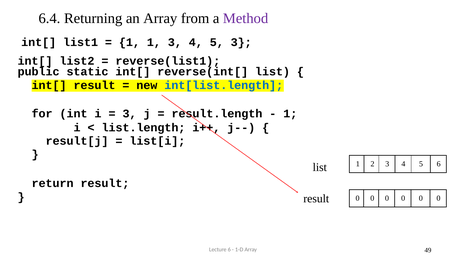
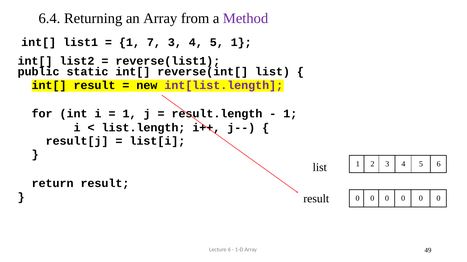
1 1: 1 -> 7
5 3: 3 -> 1
int[list.length colour: blue -> purple
3 at (130, 114): 3 -> 1
